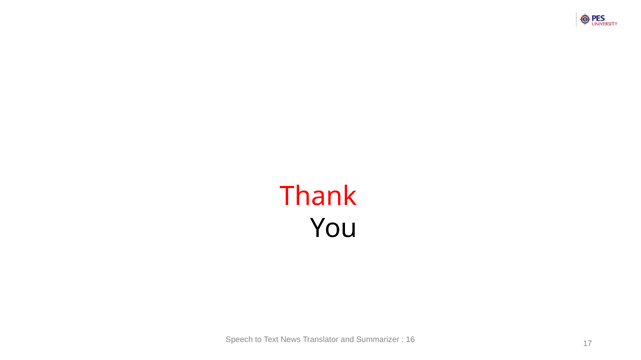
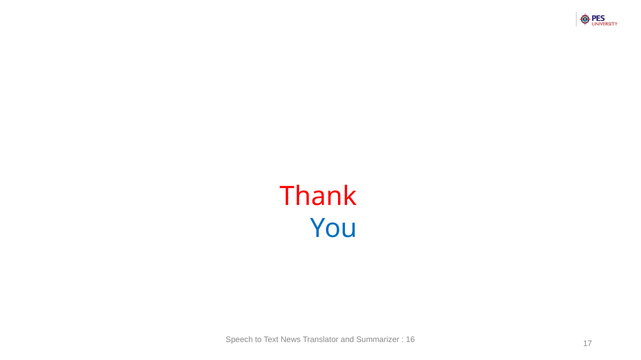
You colour: black -> blue
